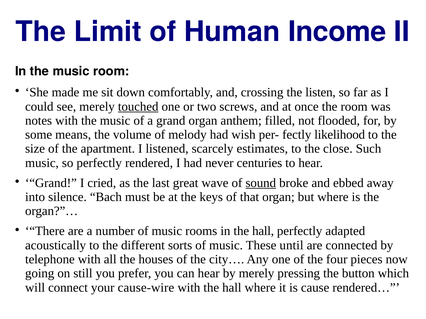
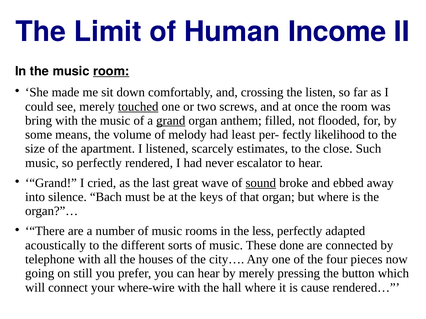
room at (111, 71) underline: none -> present
notes: notes -> bring
grand at (171, 121) underline: none -> present
wish: wish -> least
centuries: centuries -> escalator
in the hall: hall -> less
until: until -> done
cause-wire: cause-wire -> where-wire
